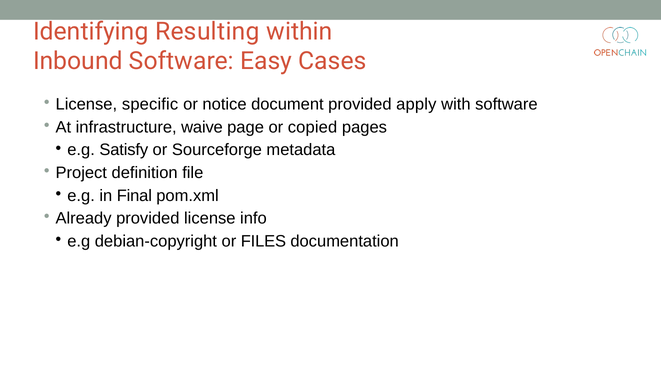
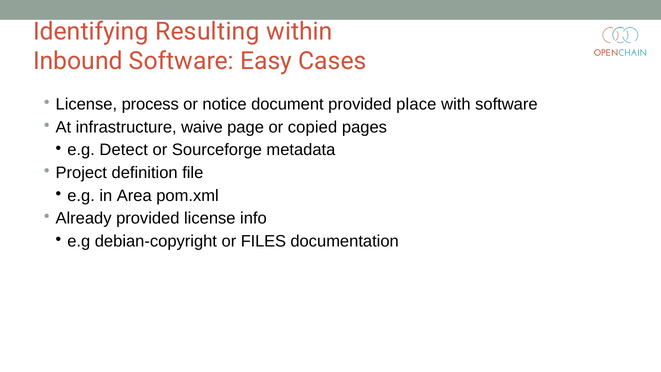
specific: specific -> process
apply: apply -> place
Satisfy: Satisfy -> Detect
Final: Final -> Area
